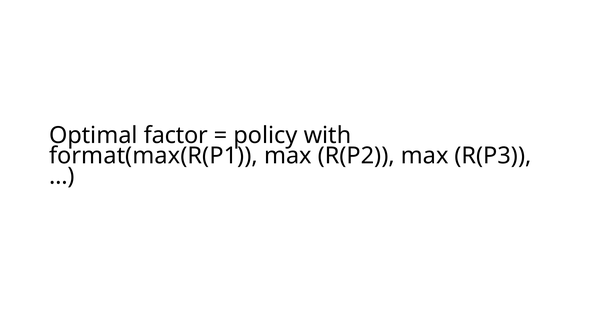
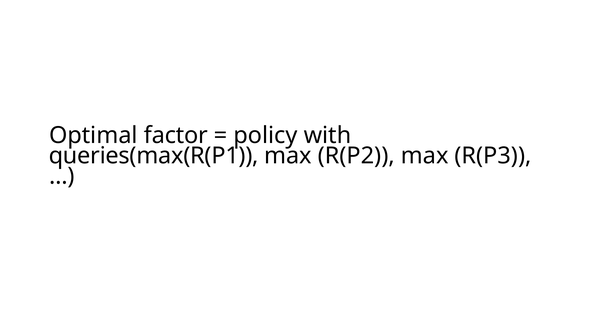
format(max(R(P1: format(max(R(P1 -> queries(max(R(P1
